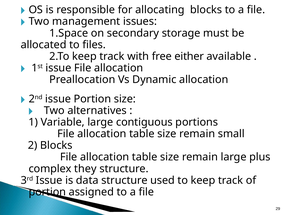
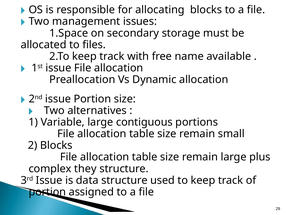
either: either -> name
